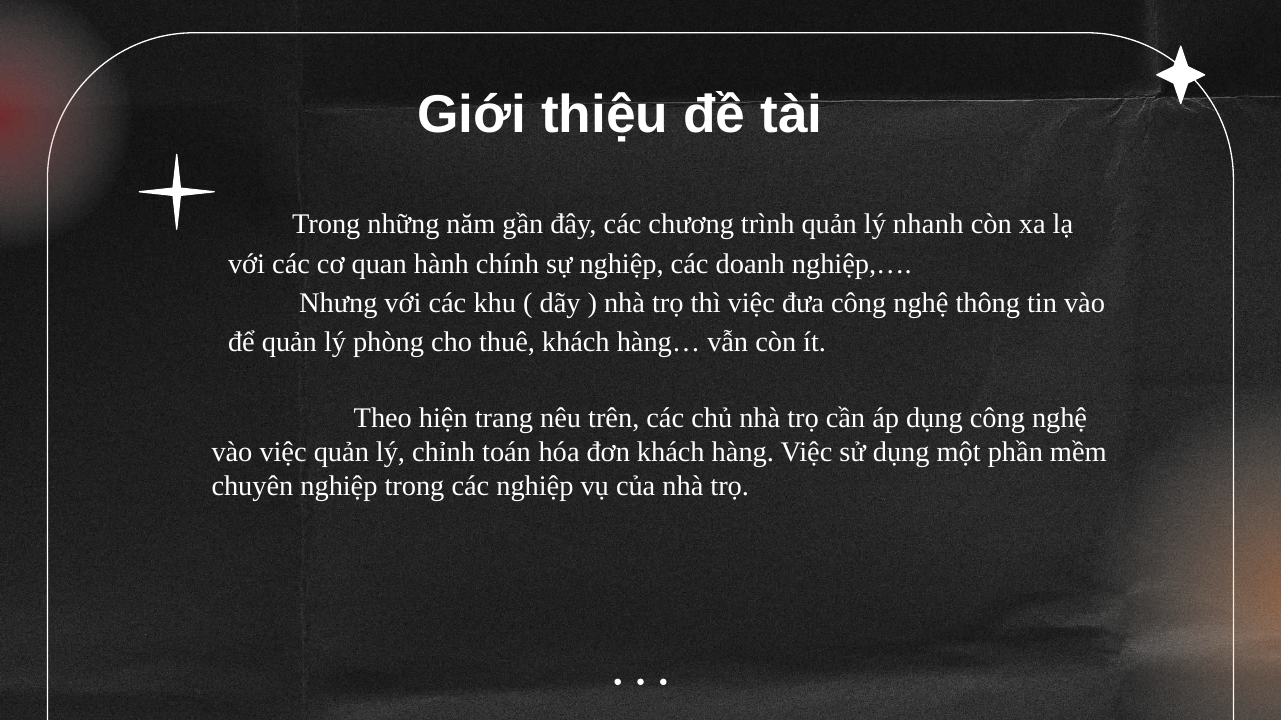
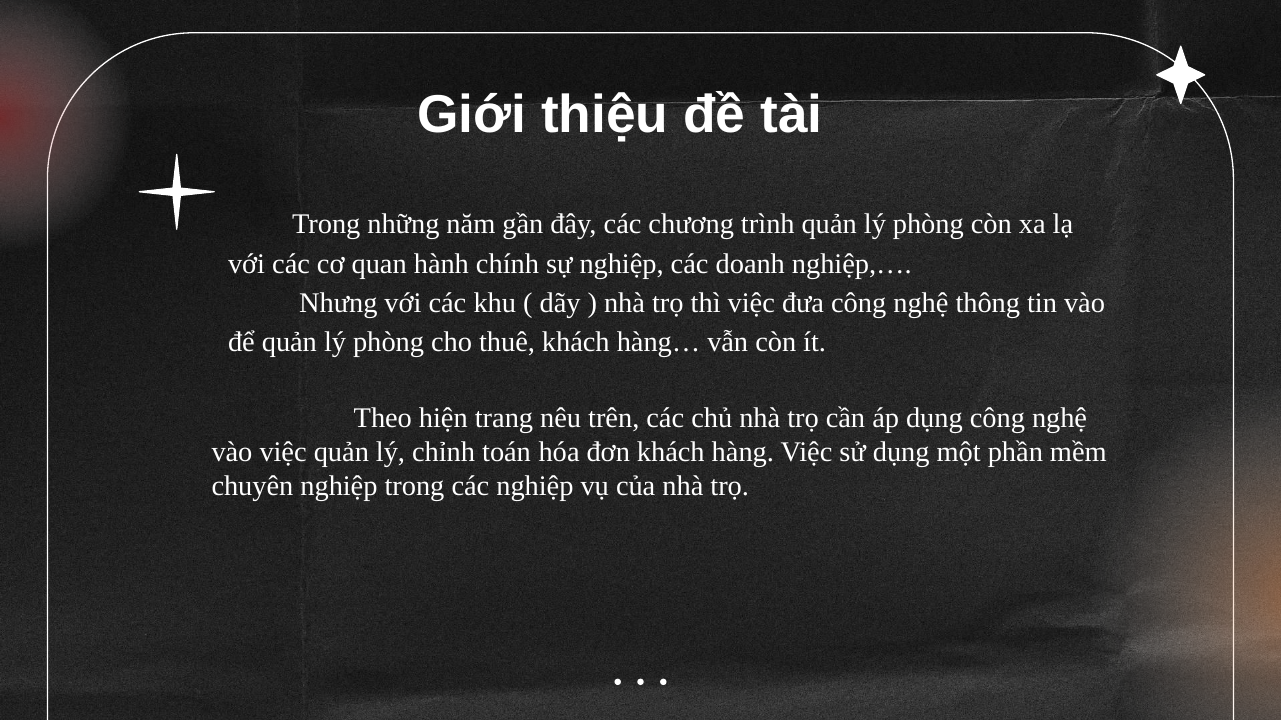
trình quản lý nhanh: nhanh -> phòng
